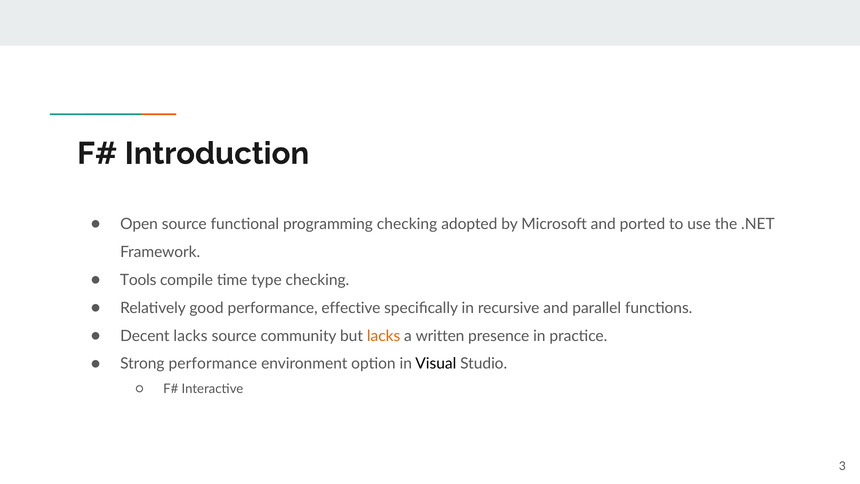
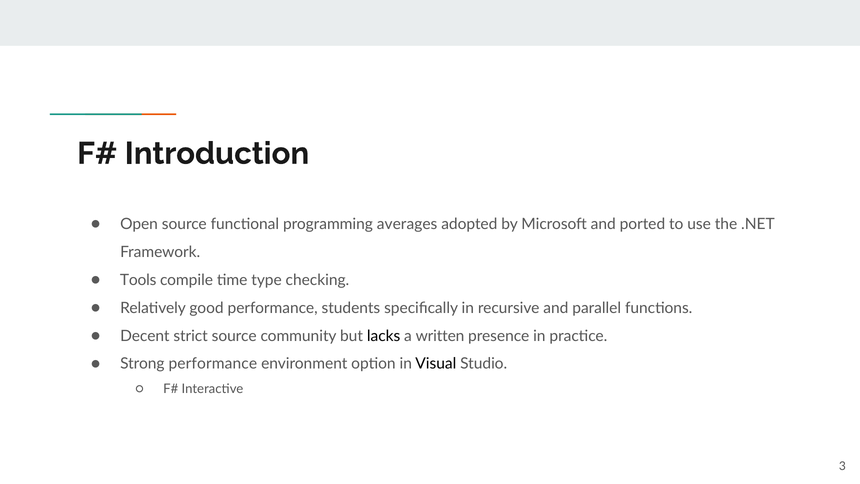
programming checking: checking -> averages
effective: effective -> students
Decent lacks: lacks -> strict
lacks at (384, 336) colour: orange -> black
